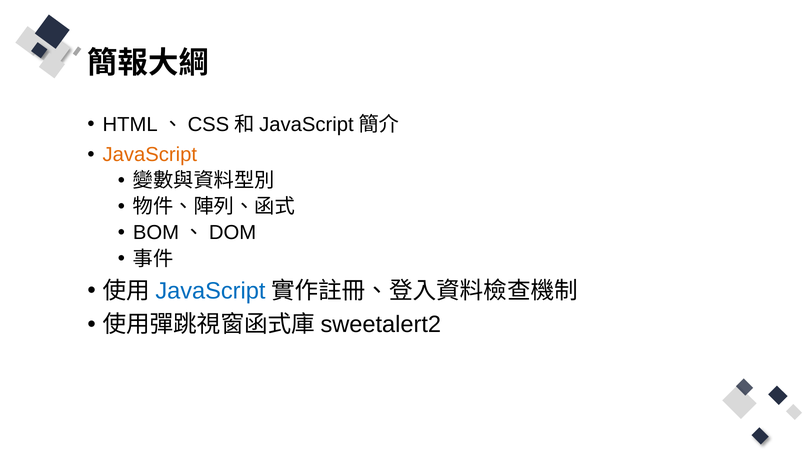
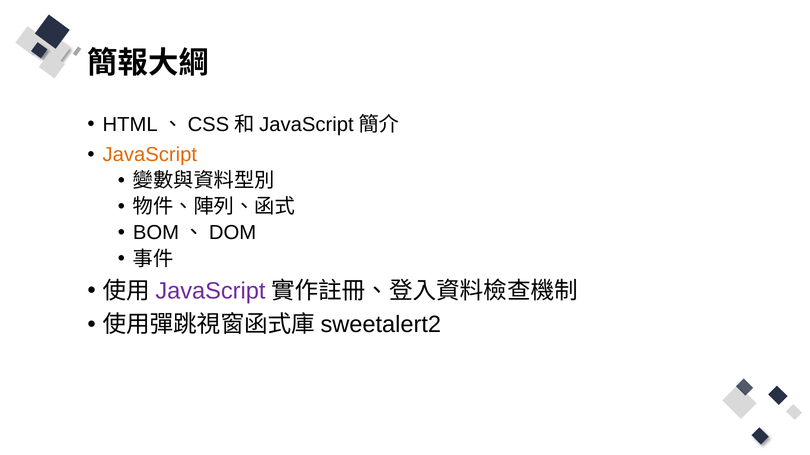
JavaScript at (210, 291) colour: blue -> purple
